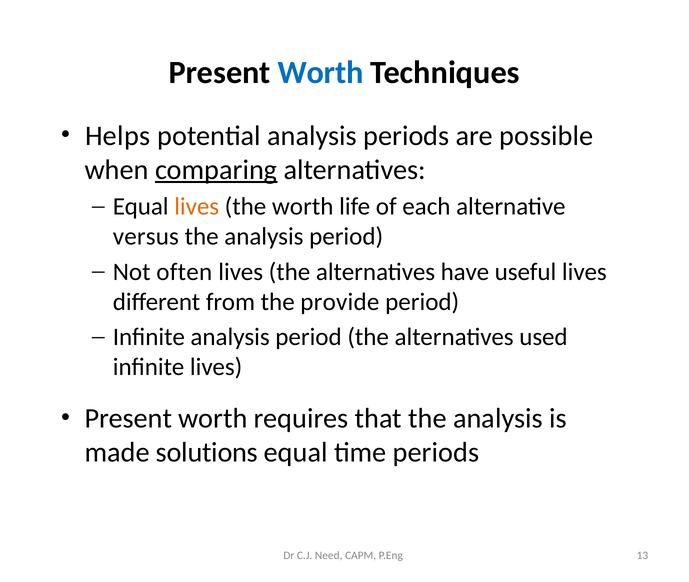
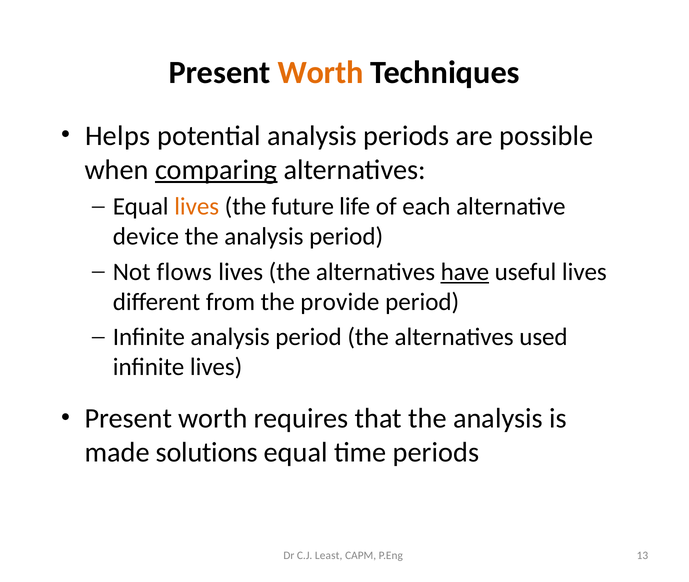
Worth at (321, 72) colour: blue -> orange
the worth: worth -> future
versus: versus -> device
often: often -> flows
have underline: none -> present
Need: Need -> Least
